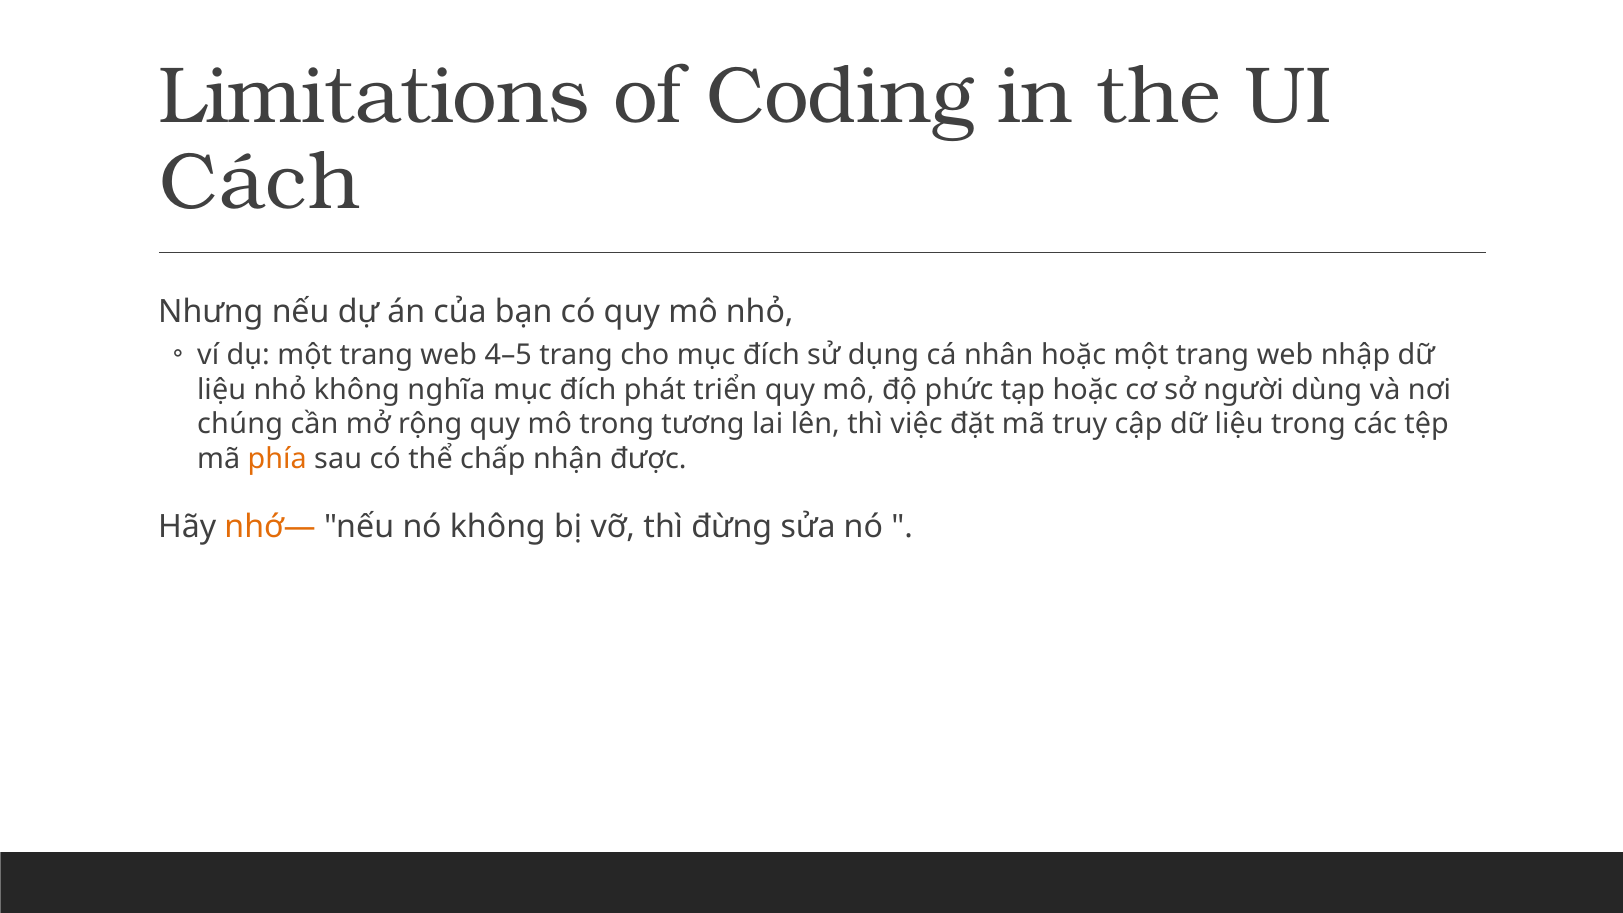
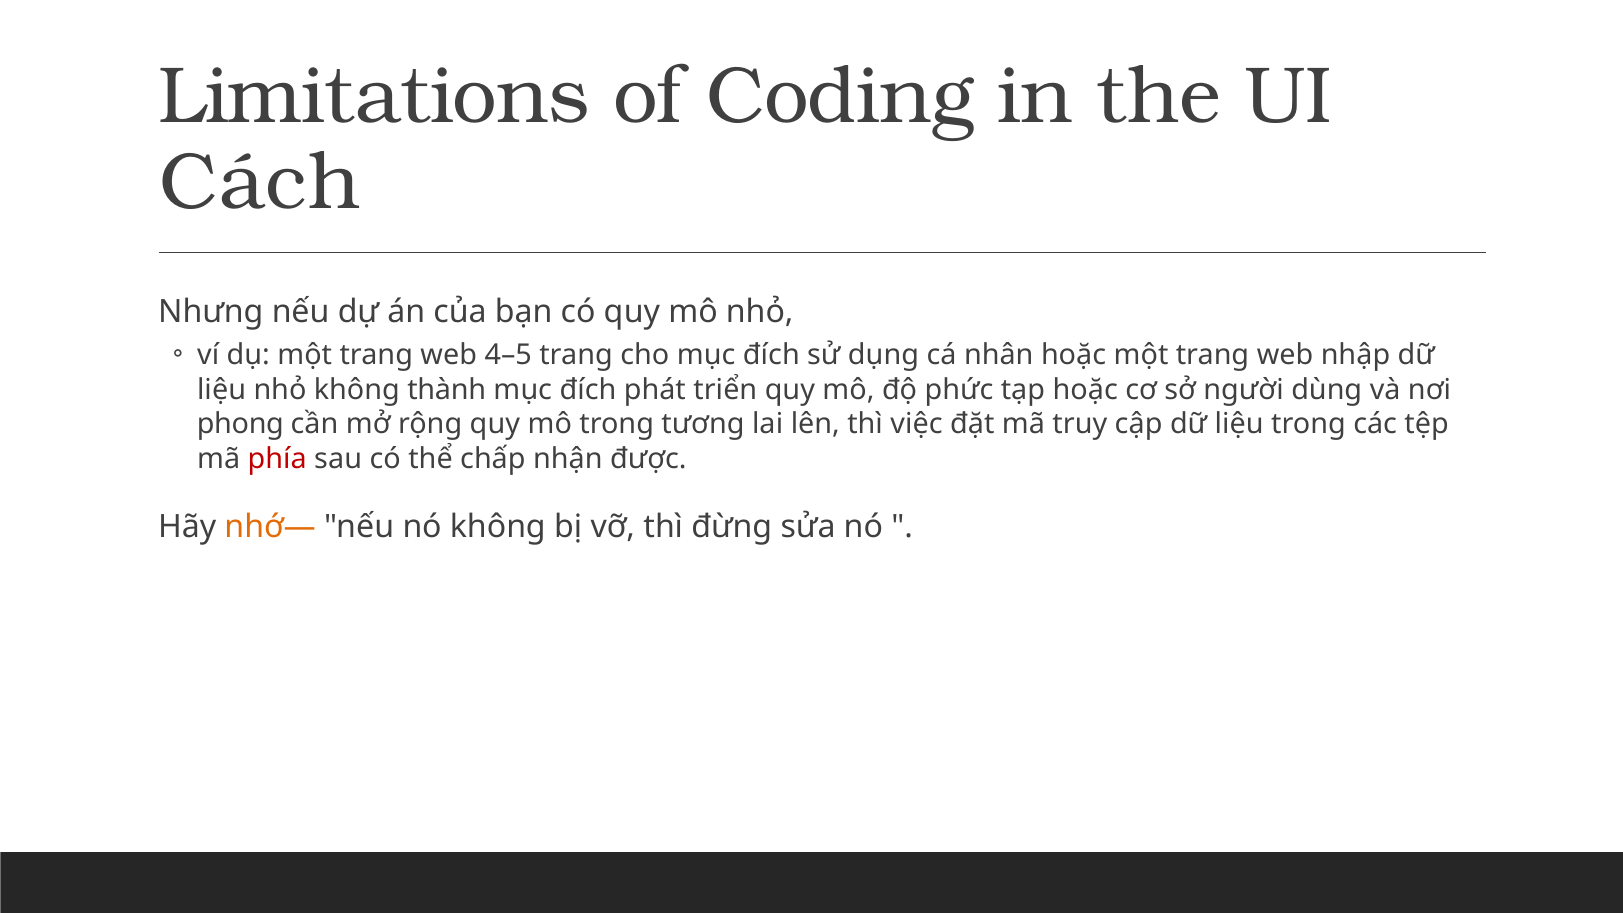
nghĩa: nghĩa -> thành
chúng: chúng -> phong
phía colour: orange -> red
